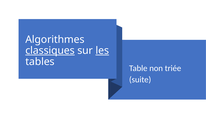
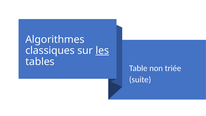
classiques underline: present -> none
